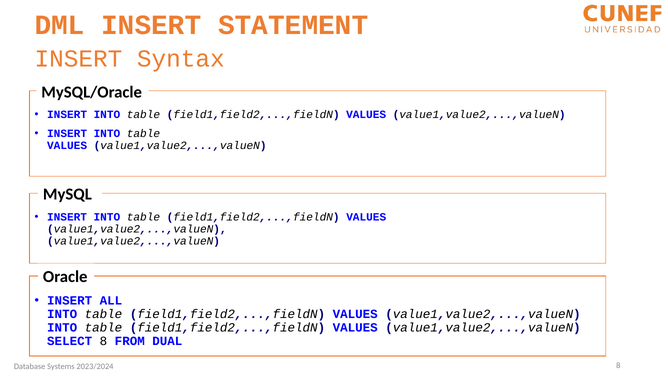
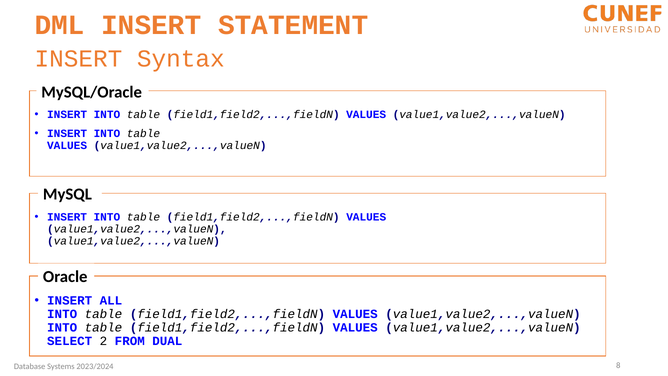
SELECT 8: 8 -> 2
